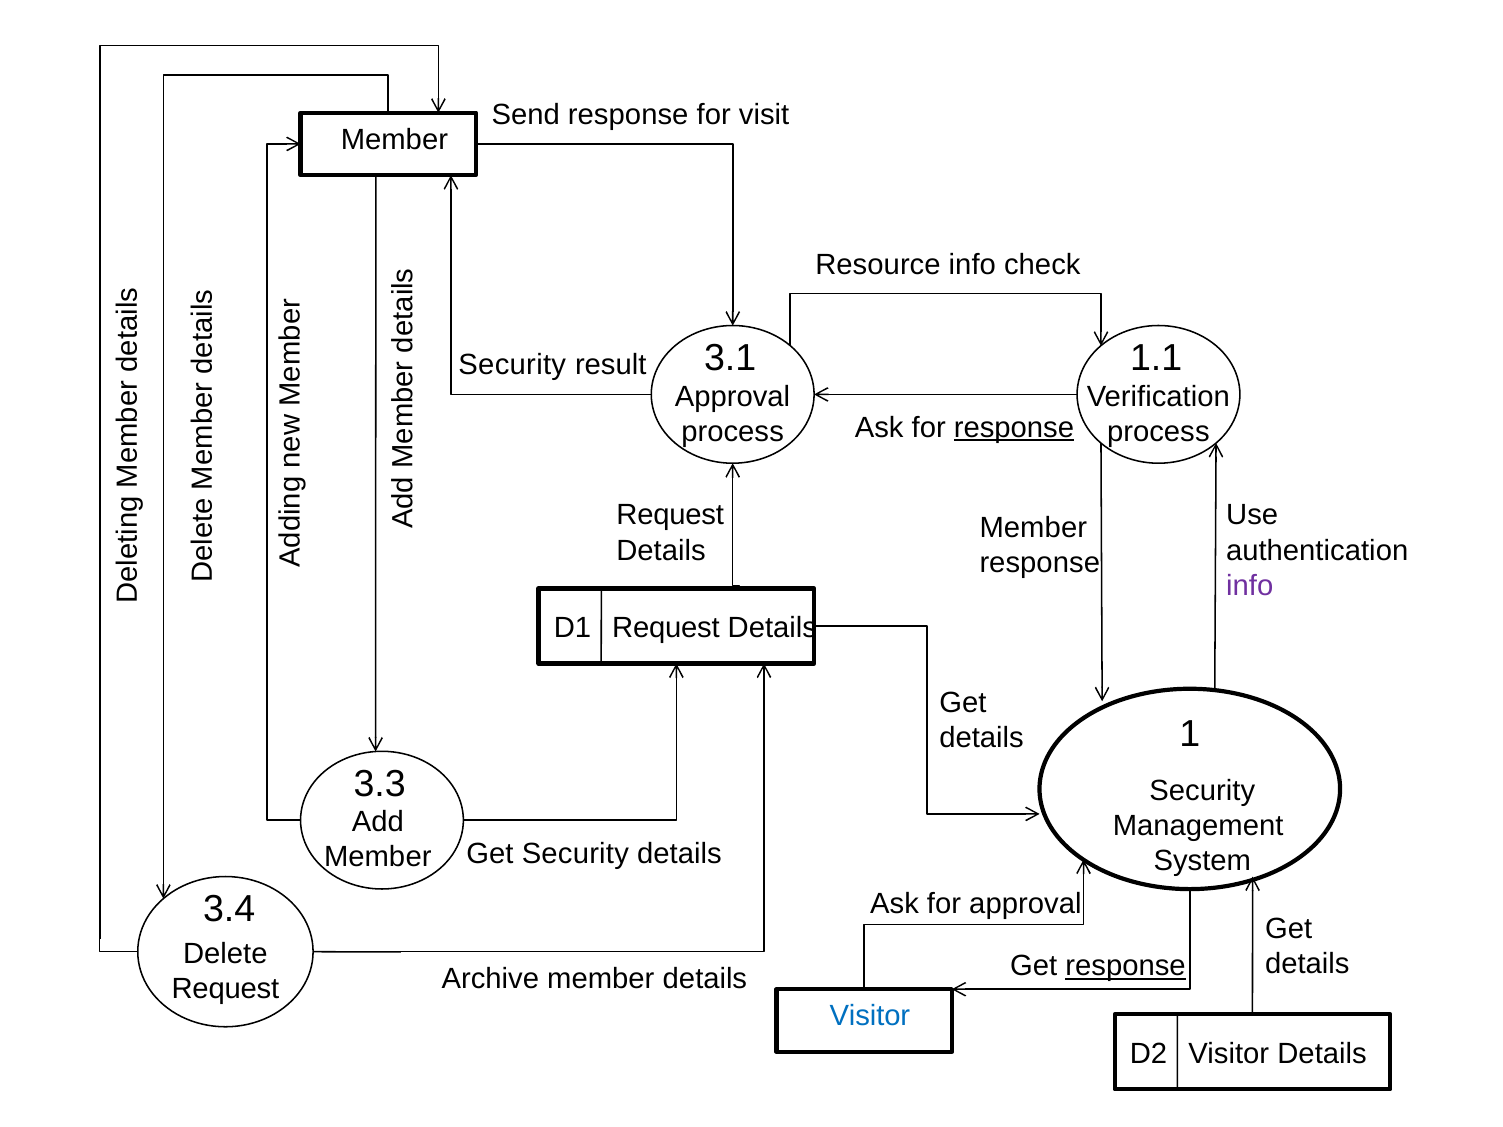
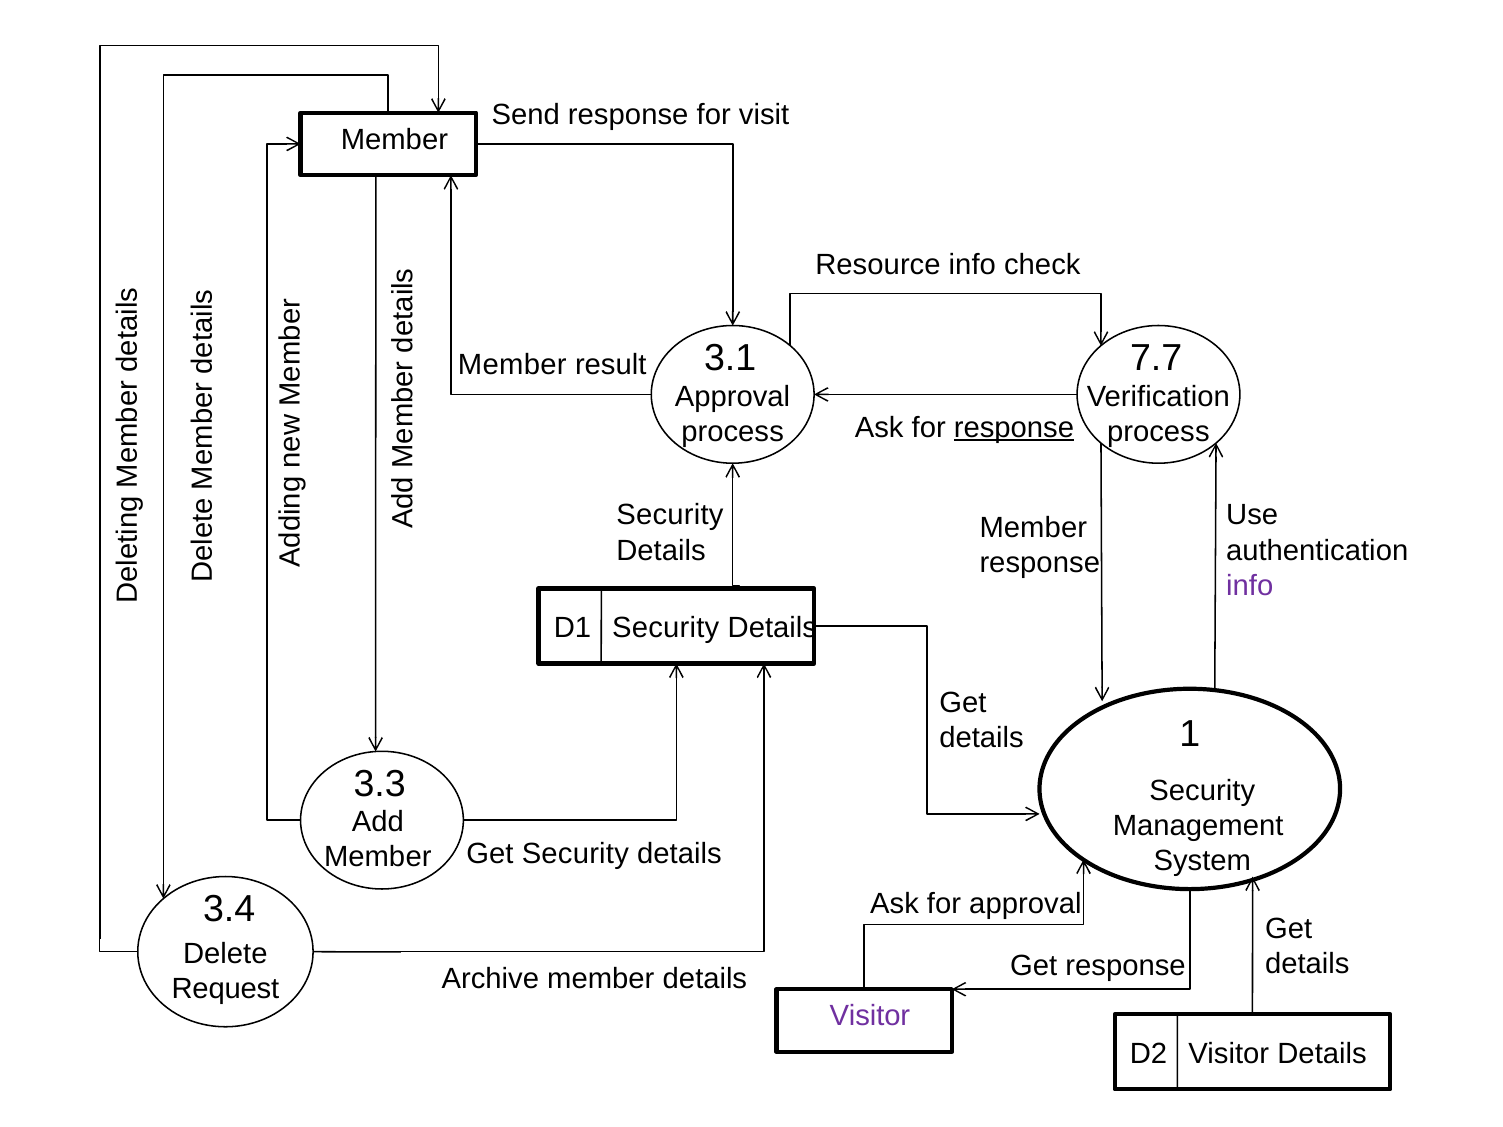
1.1: 1.1 -> 7.7
Security at (512, 365): Security -> Member
Request at (670, 515): Request -> Security
Request at (666, 628): Request -> Security
response at (1126, 966) underline: present -> none
Visitor at (870, 1016) colour: blue -> purple
